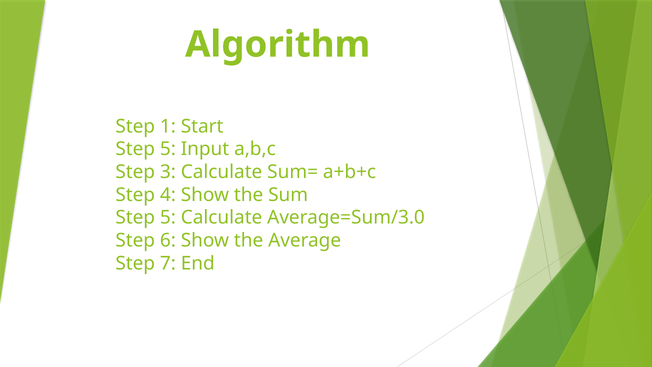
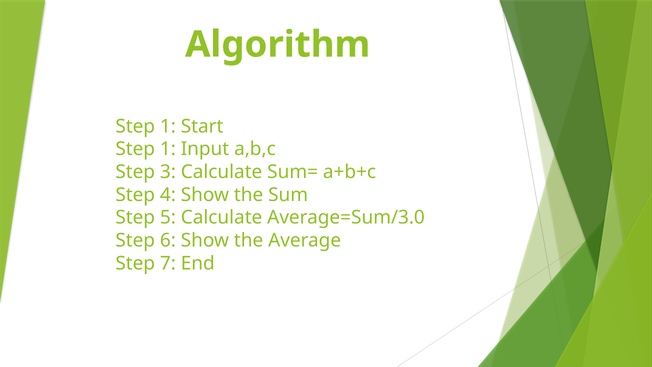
5 at (168, 149): 5 -> 1
